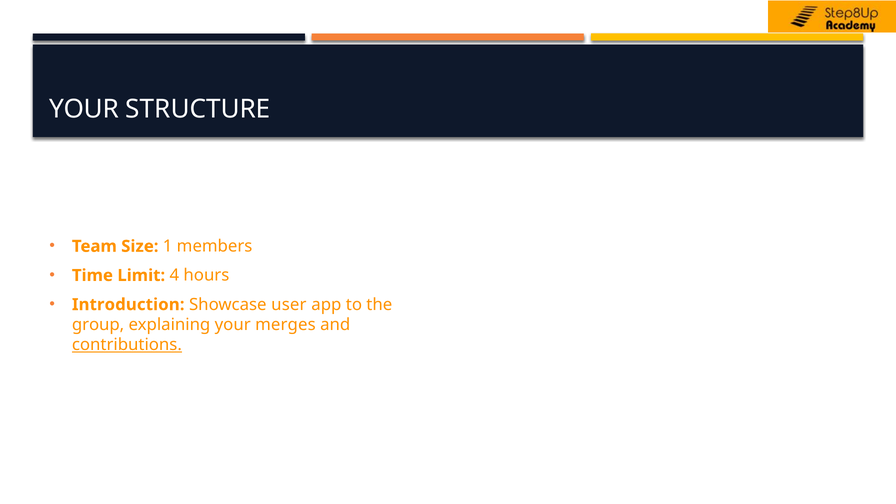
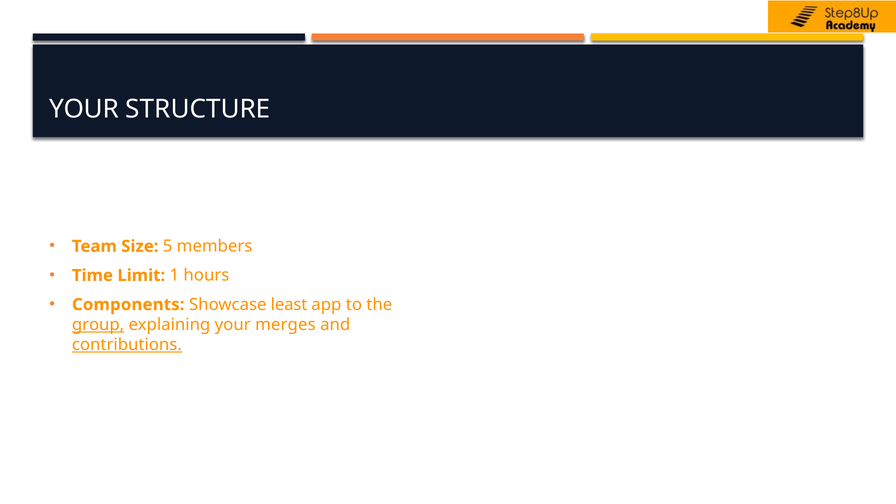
1: 1 -> 5
4: 4 -> 1
Introduction: Introduction -> Components
user: user -> least
group underline: none -> present
